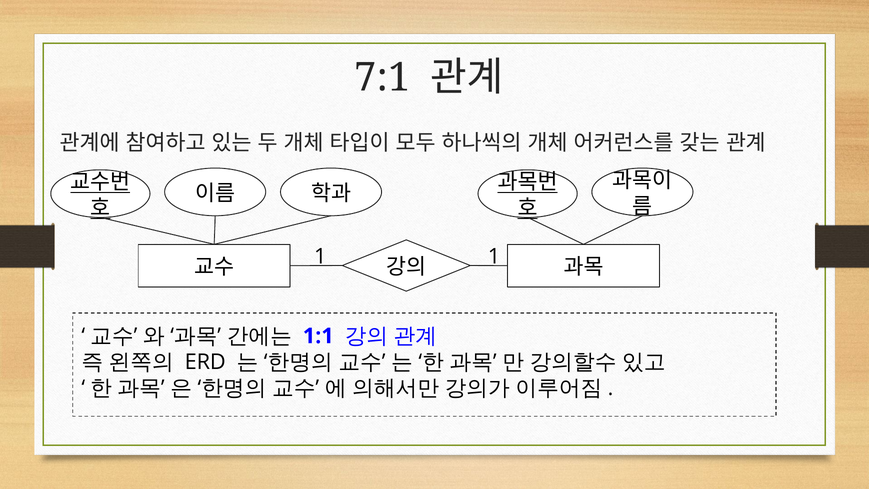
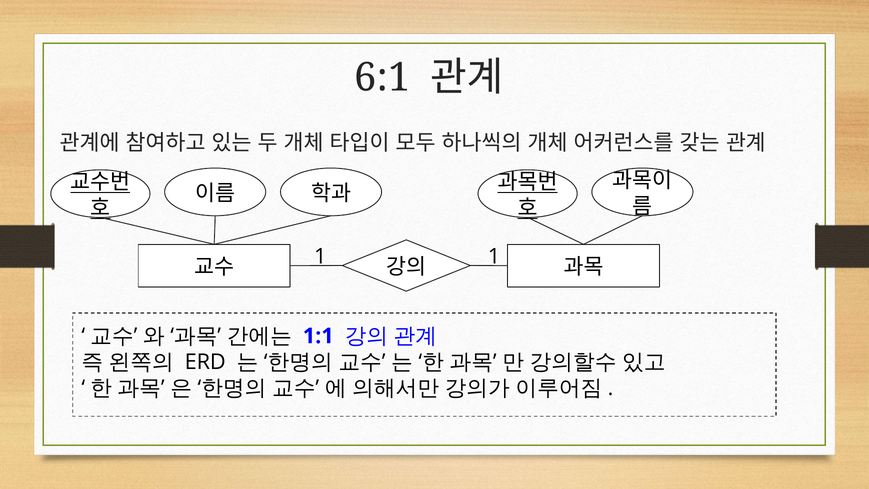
7:1: 7:1 -> 6:1
